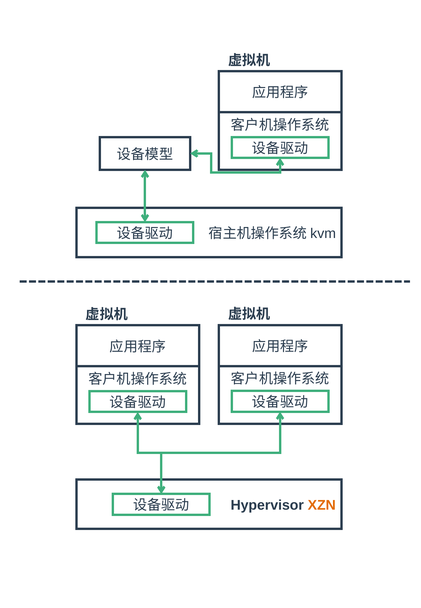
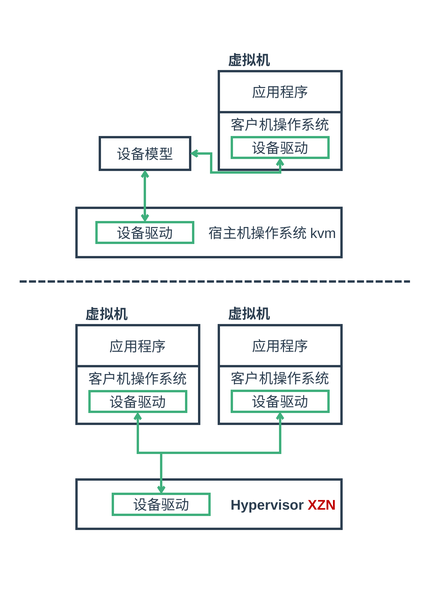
XZN colour: orange -> red
